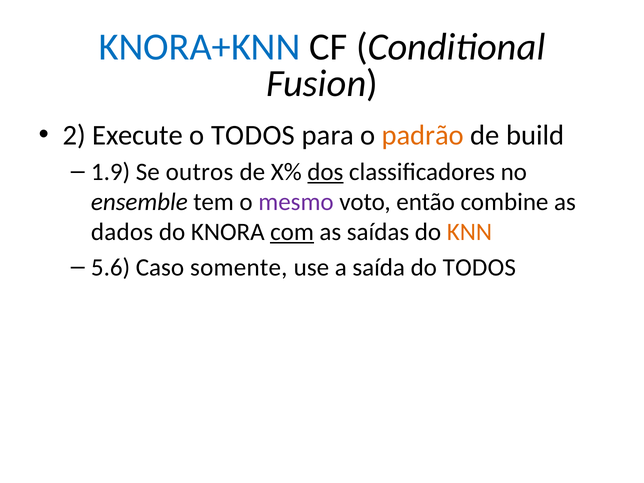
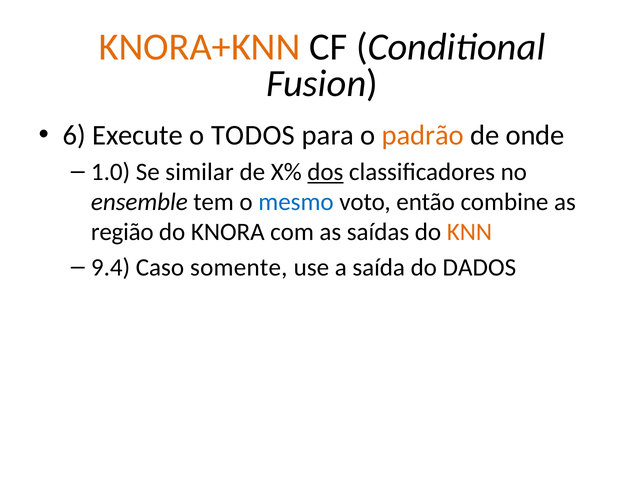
KNORA+KNN colour: blue -> orange
2: 2 -> 6
build: build -> onde
1.9: 1.9 -> 1.0
outros: outros -> similar
mesmo colour: purple -> blue
dados: dados -> região
com underline: present -> none
5.6: 5.6 -> 9.4
do TODOS: TODOS -> DADOS
